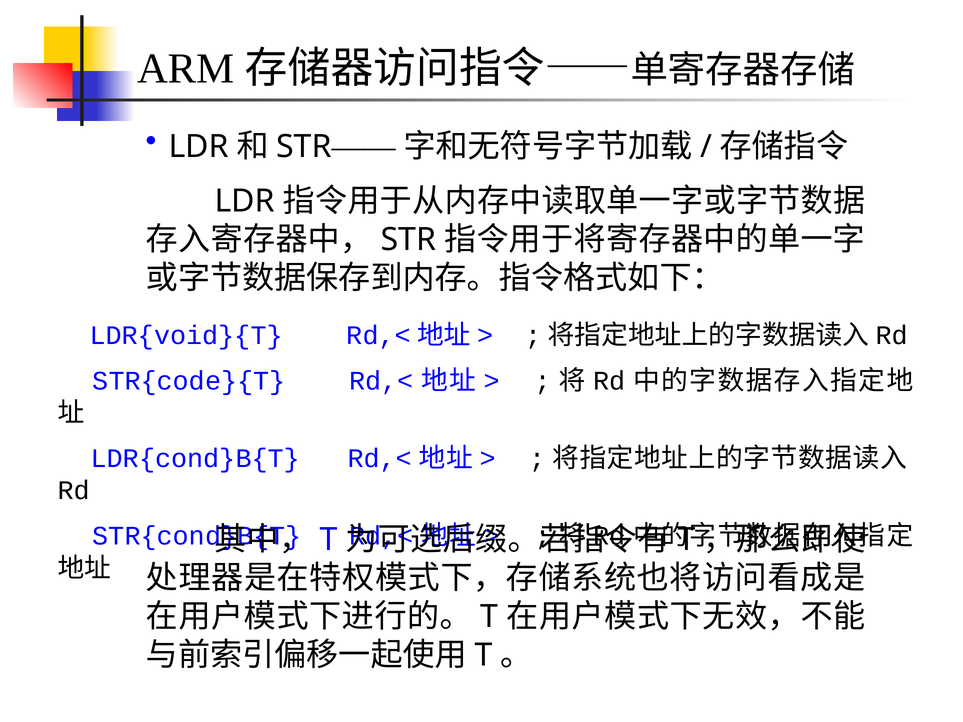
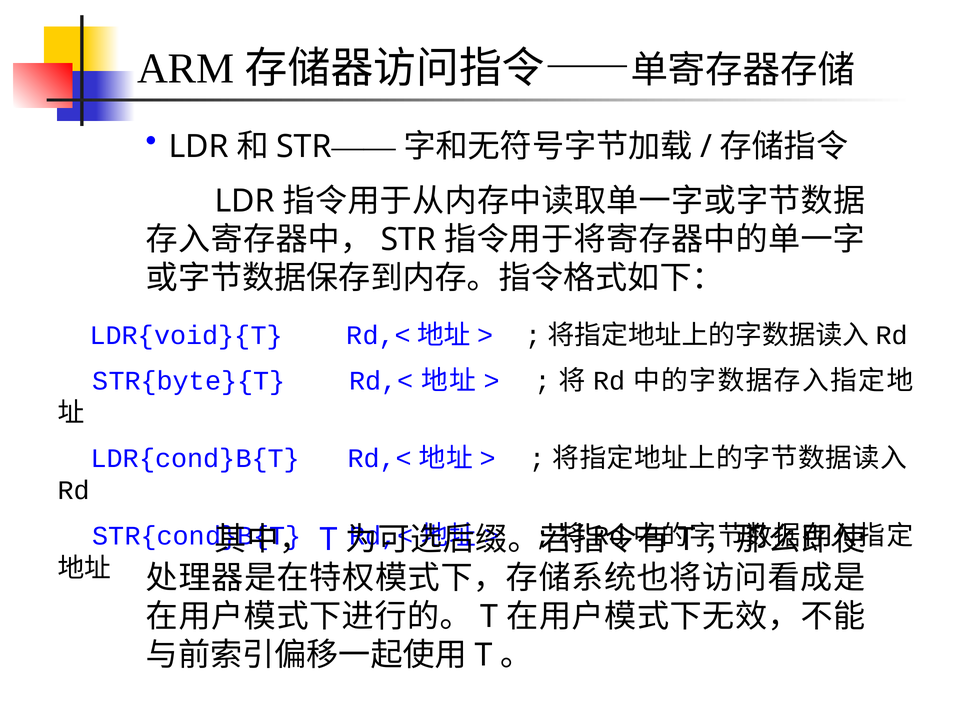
STR{code}{T: STR{code}{T -> STR{byte}{T
